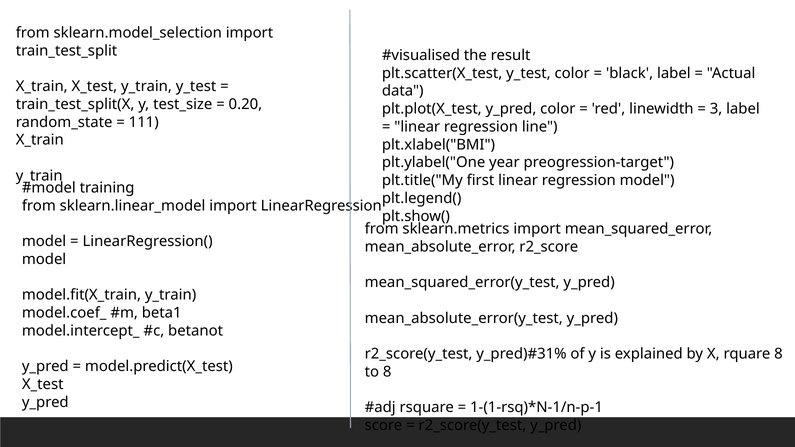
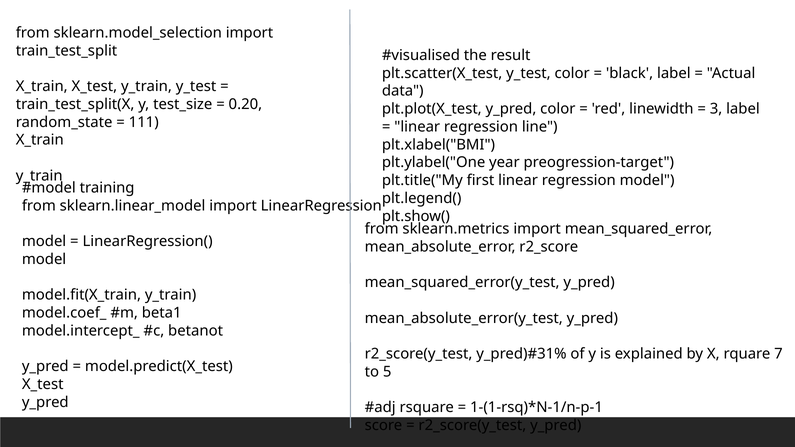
rquare 8: 8 -> 7
to 8: 8 -> 5
